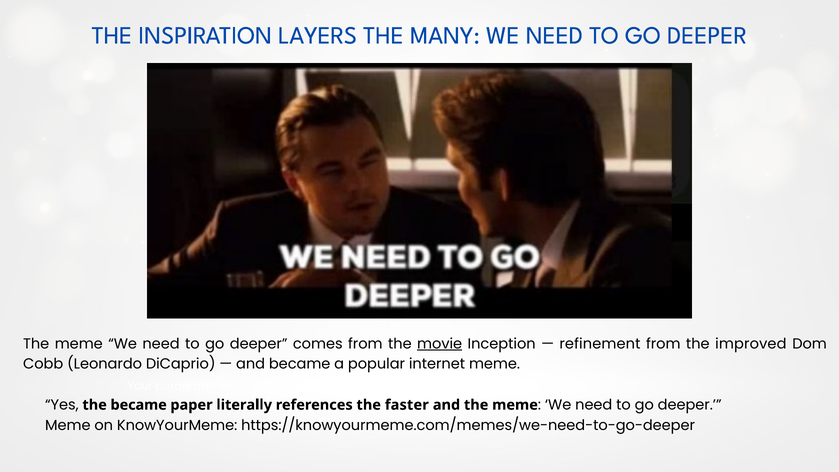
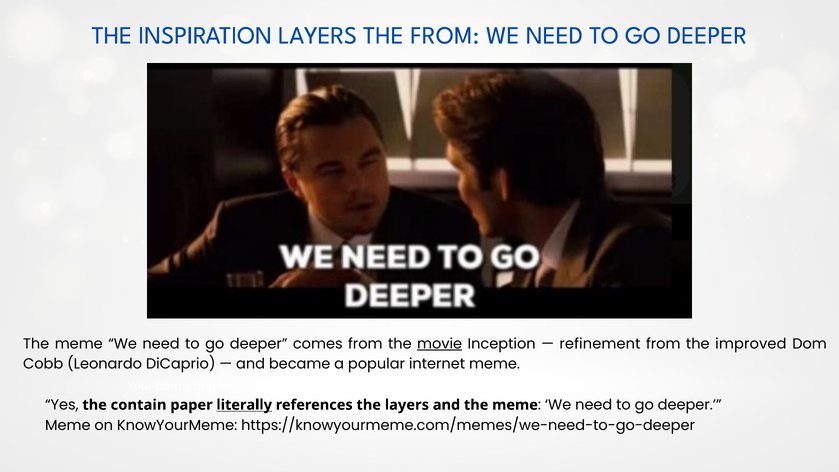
THE MANY: MANY -> FROM
the became: became -> contain
literally underline: none -> present
the faster: faster -> layers
